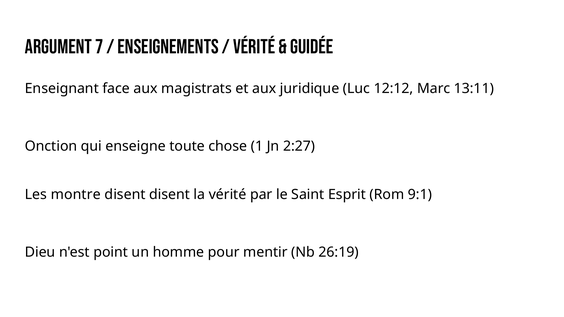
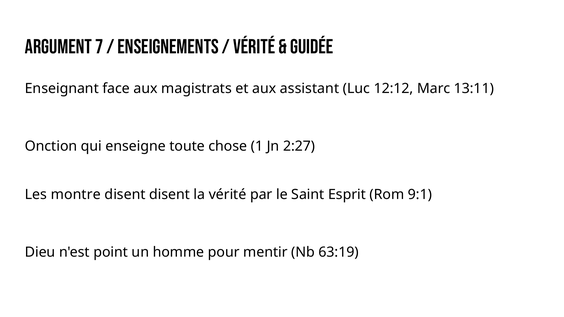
juridique: juridique -> assistant
26:19: 26:19 -> 63:19
